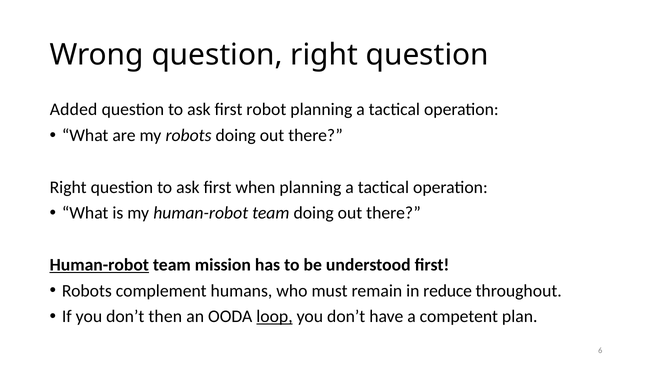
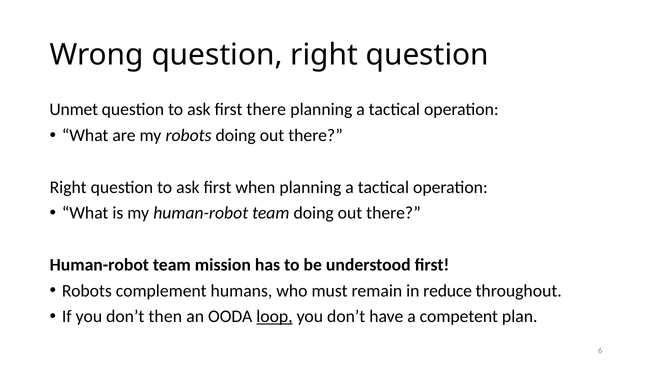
Added: Added -> Unmet
first robot: robot -> there
Human-robot at (99, 265) underline: present -> none
